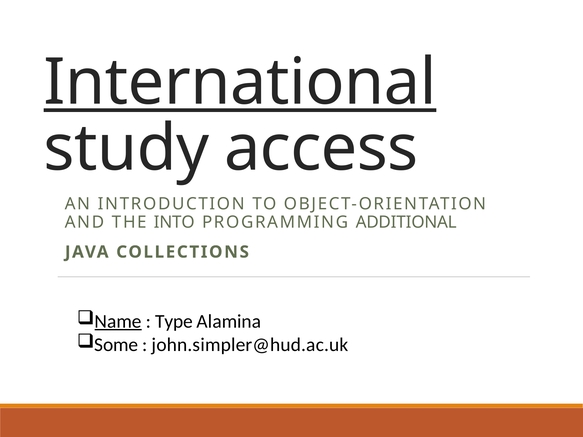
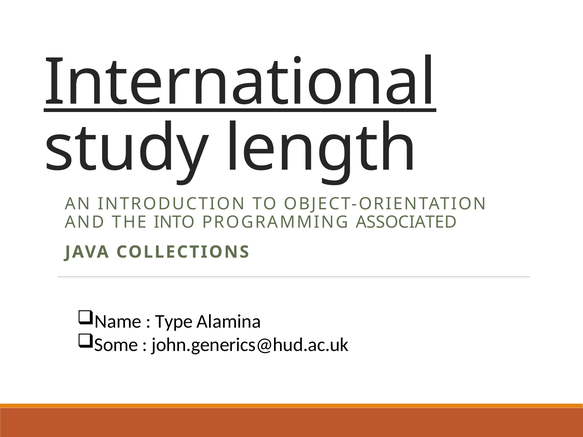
access: access -> length
ADDITIONAL: ADDITIONAL -> ASSOCIATED
Name underline: present -> none
john.simpler@hud.ac.uk: john.simpler@hud.ac.uk -> john.generics@hud.ac.uk
